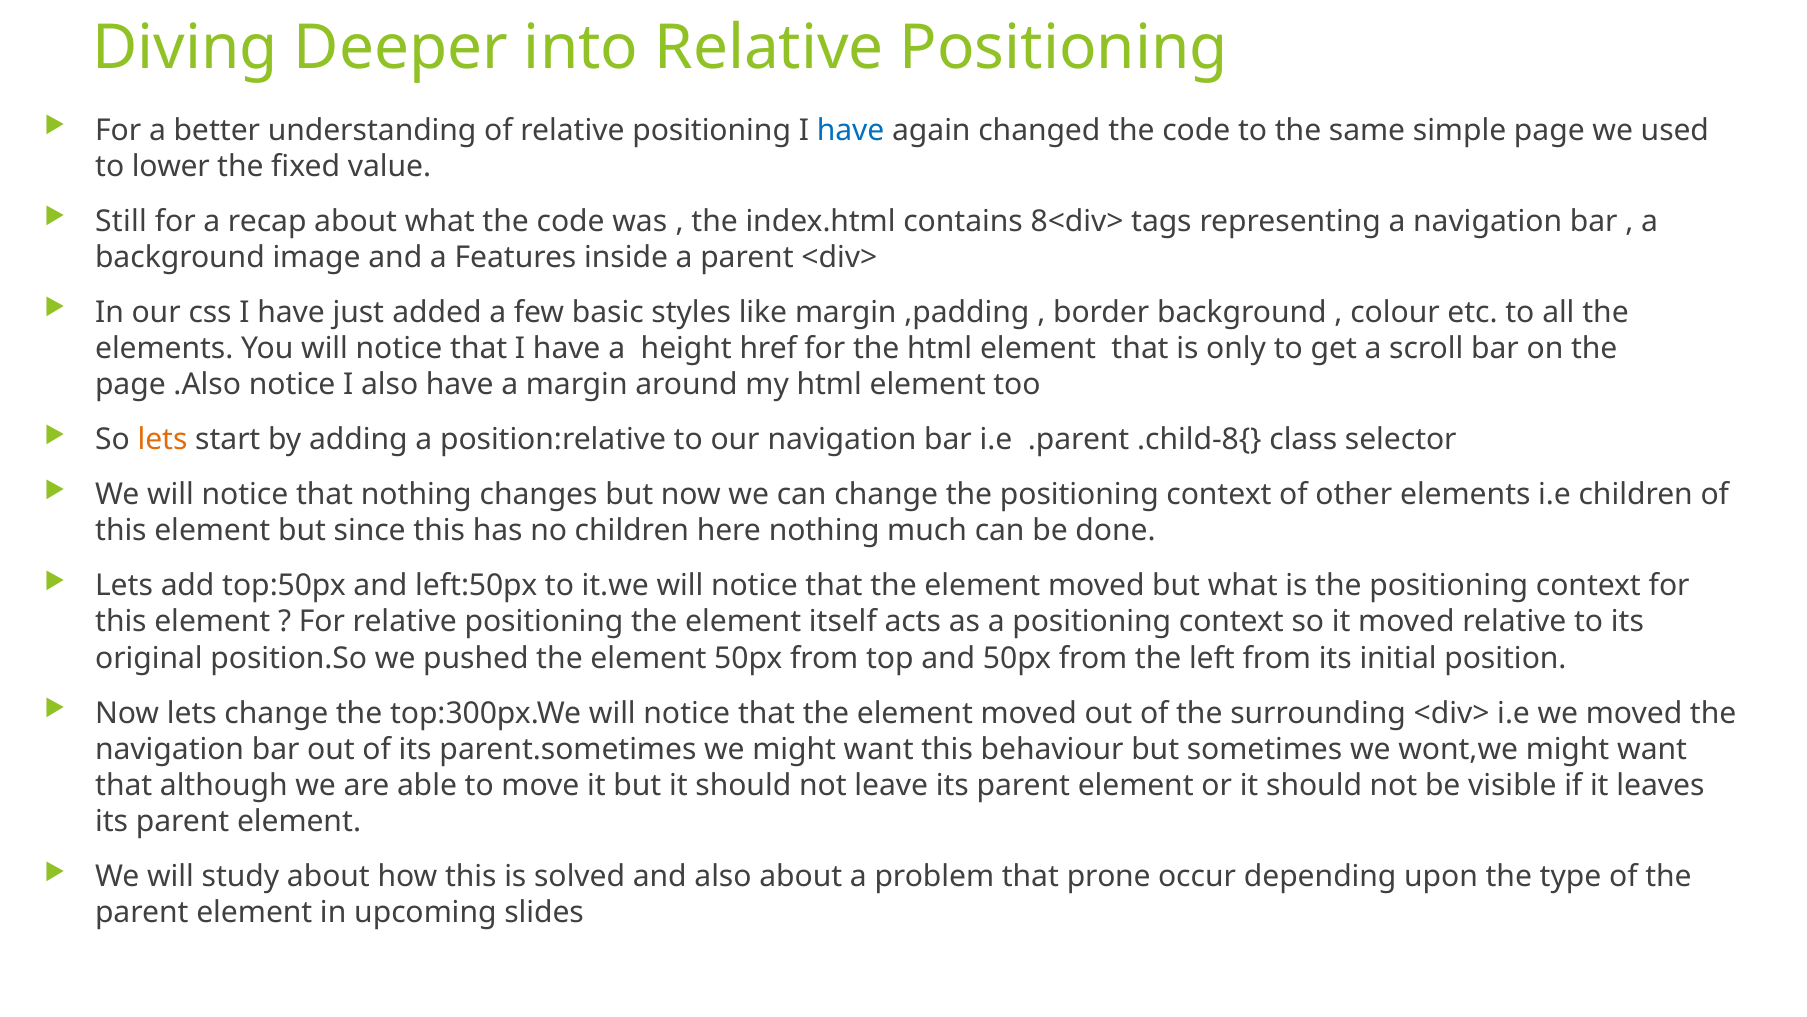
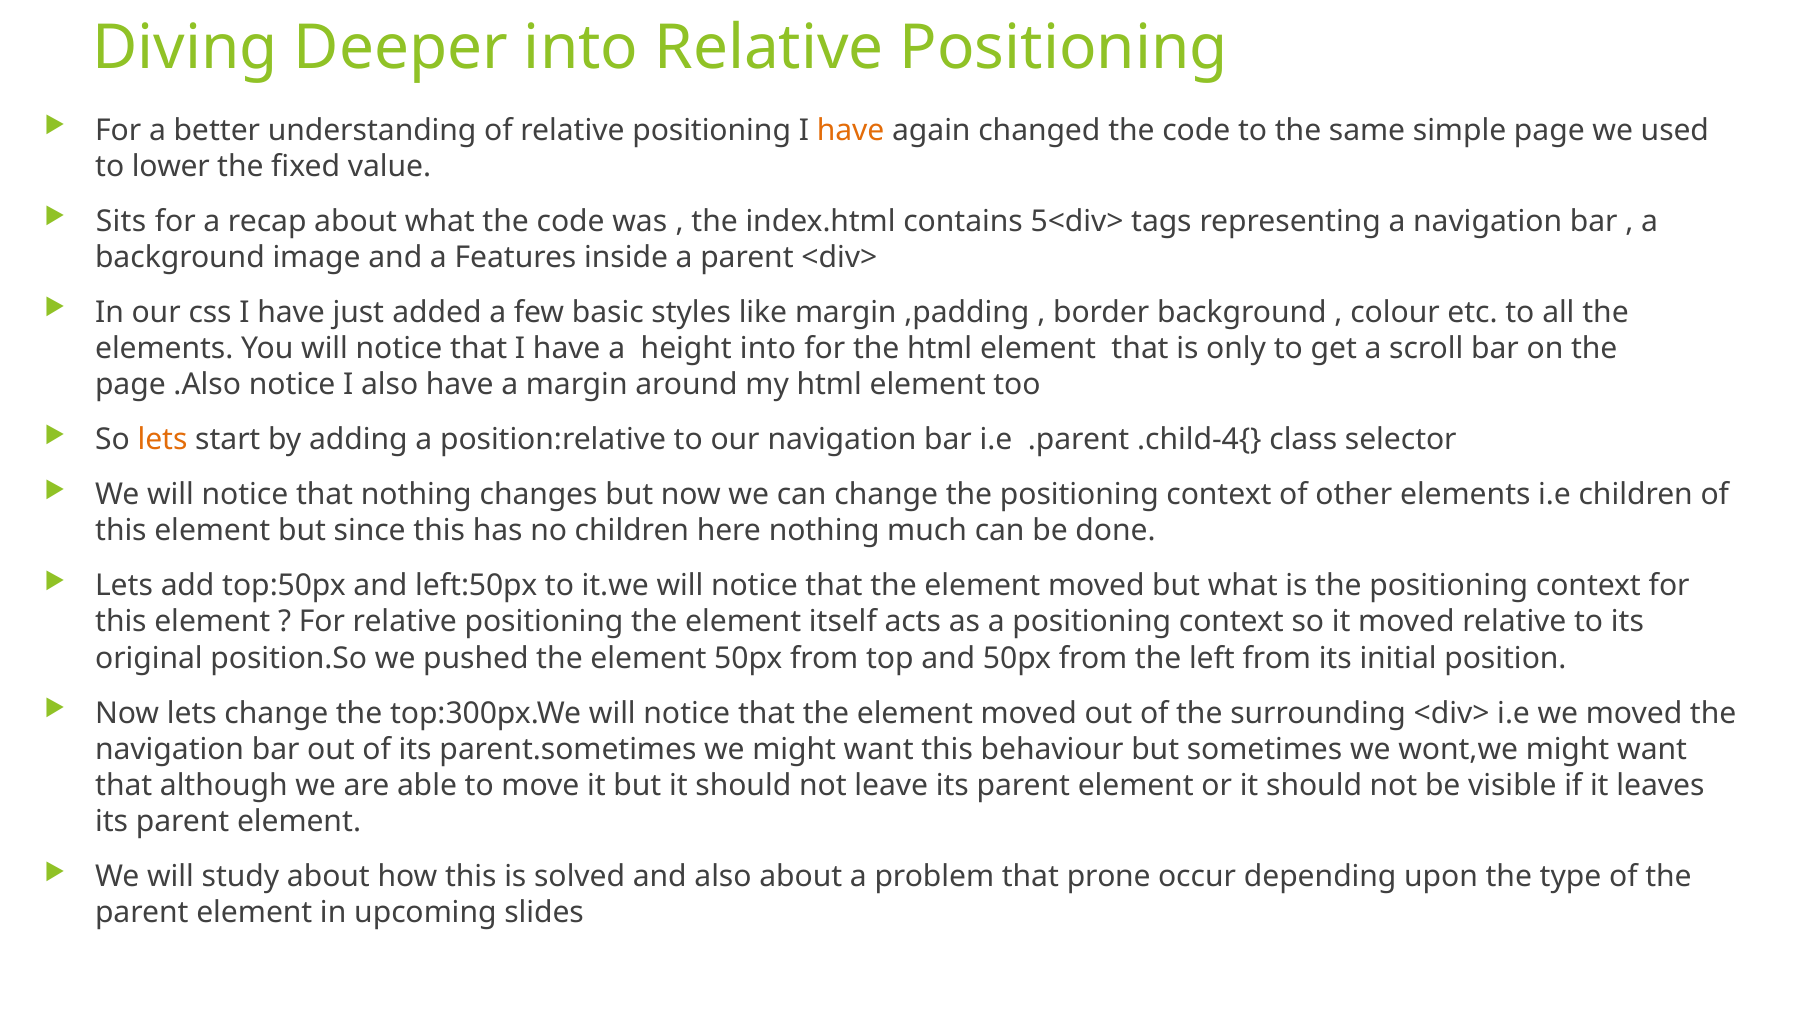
have at (851, 130) colour: blue -> orange
Still: Still -> Sits
8<div>: 8<div> -> 5<div>
height href: href -> into
.child-8{: .child-8{ -> .child-4{
